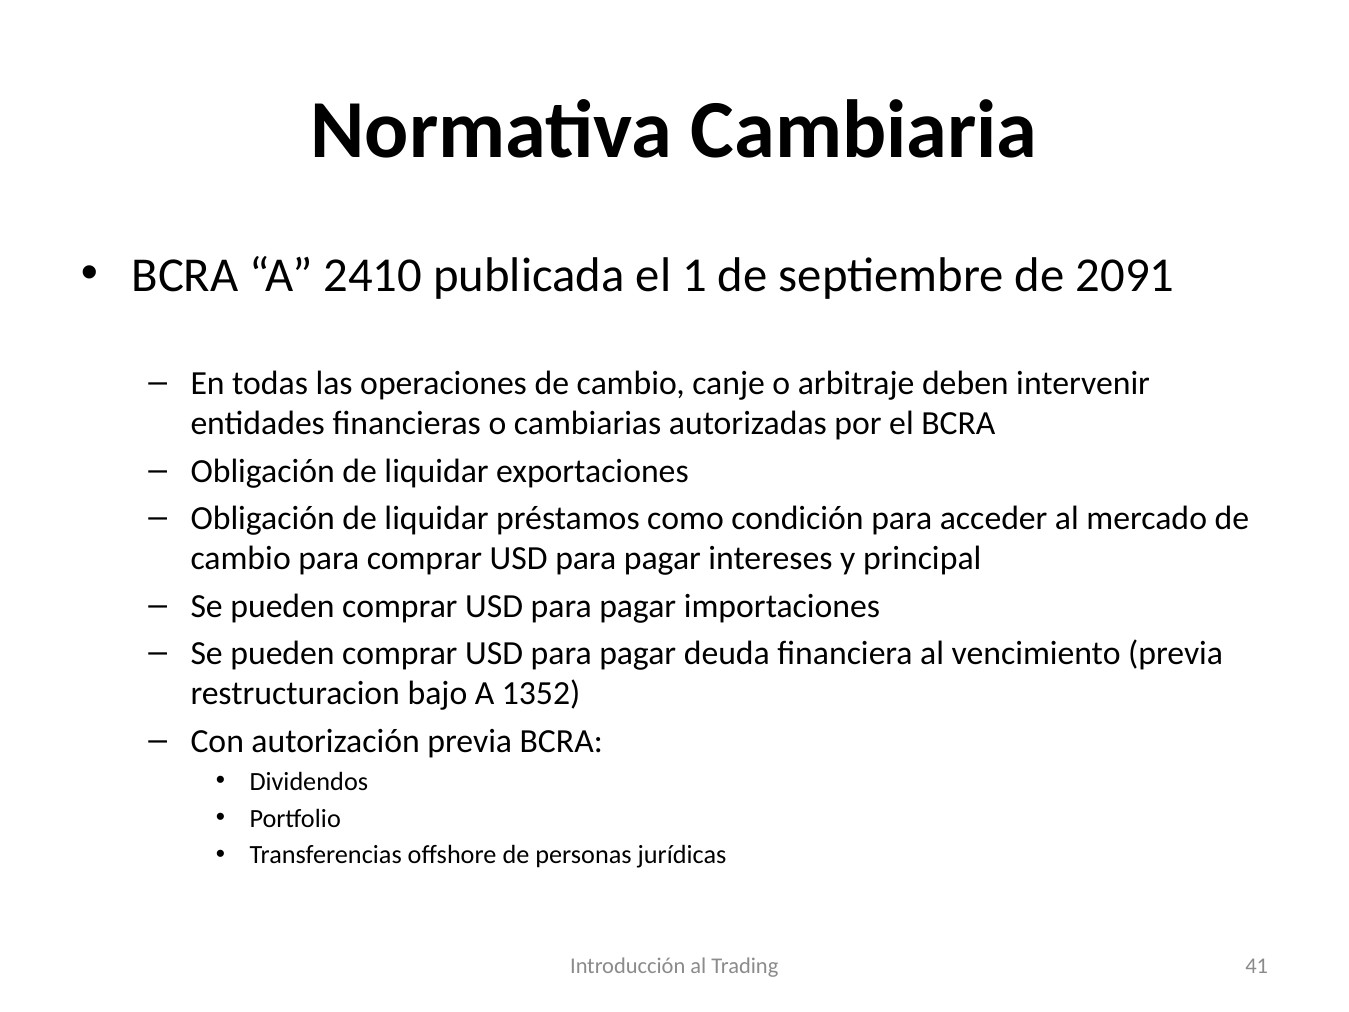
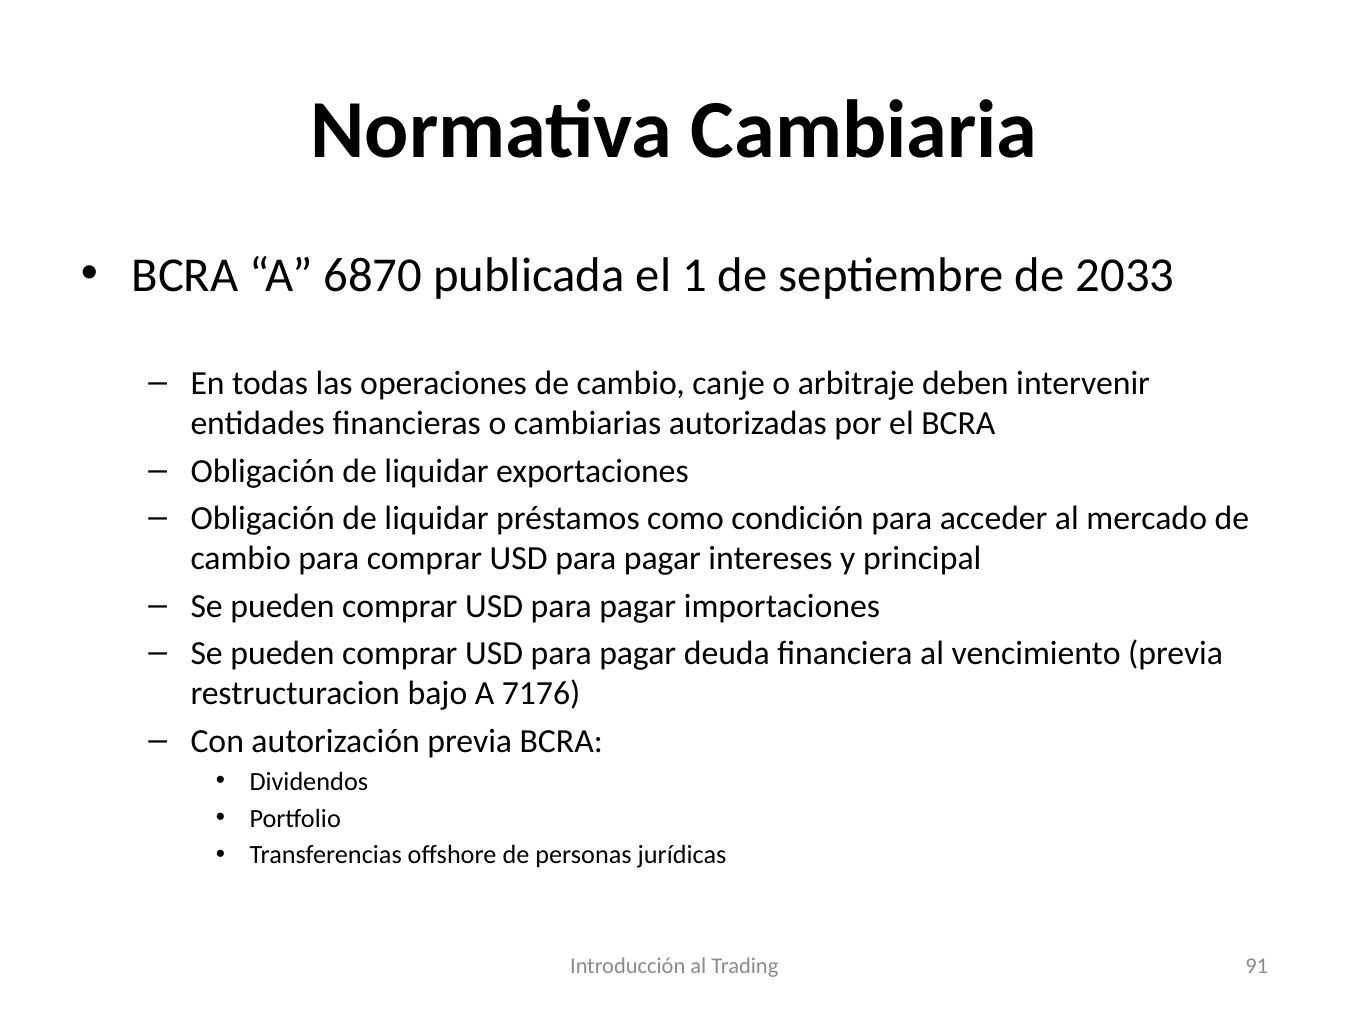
2410: 2410 -> 6870
2091: 2091 -> 2033
1352: 1352 -> 7176
41: 41 -> 91
